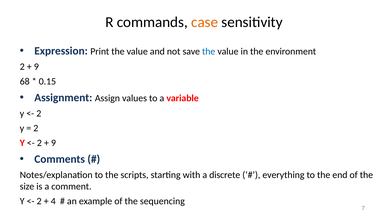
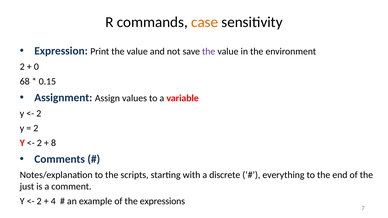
the at (209, 52) colour: blue -> purple
9 at (36, 67): 9 -> 0
9 at (53, 143): 9 -> 8
size: size -> just
sequencing: sequencing -> expressions
